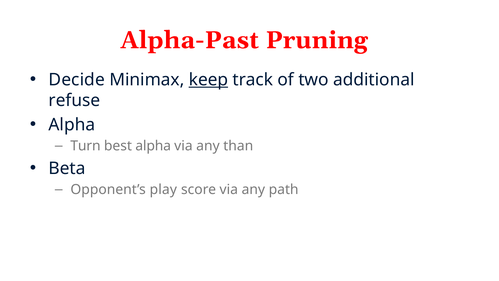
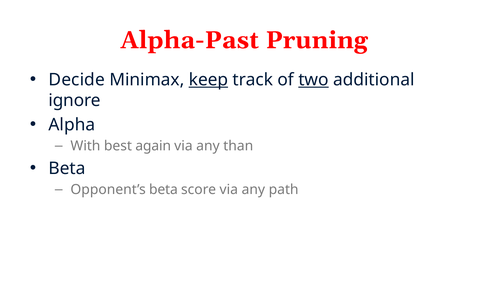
two underline: none -> present
refuse: refuse -> ignore
Turn: Turn -> With
best alpha: alpha -> again
Opponent’s play: play -> beta
